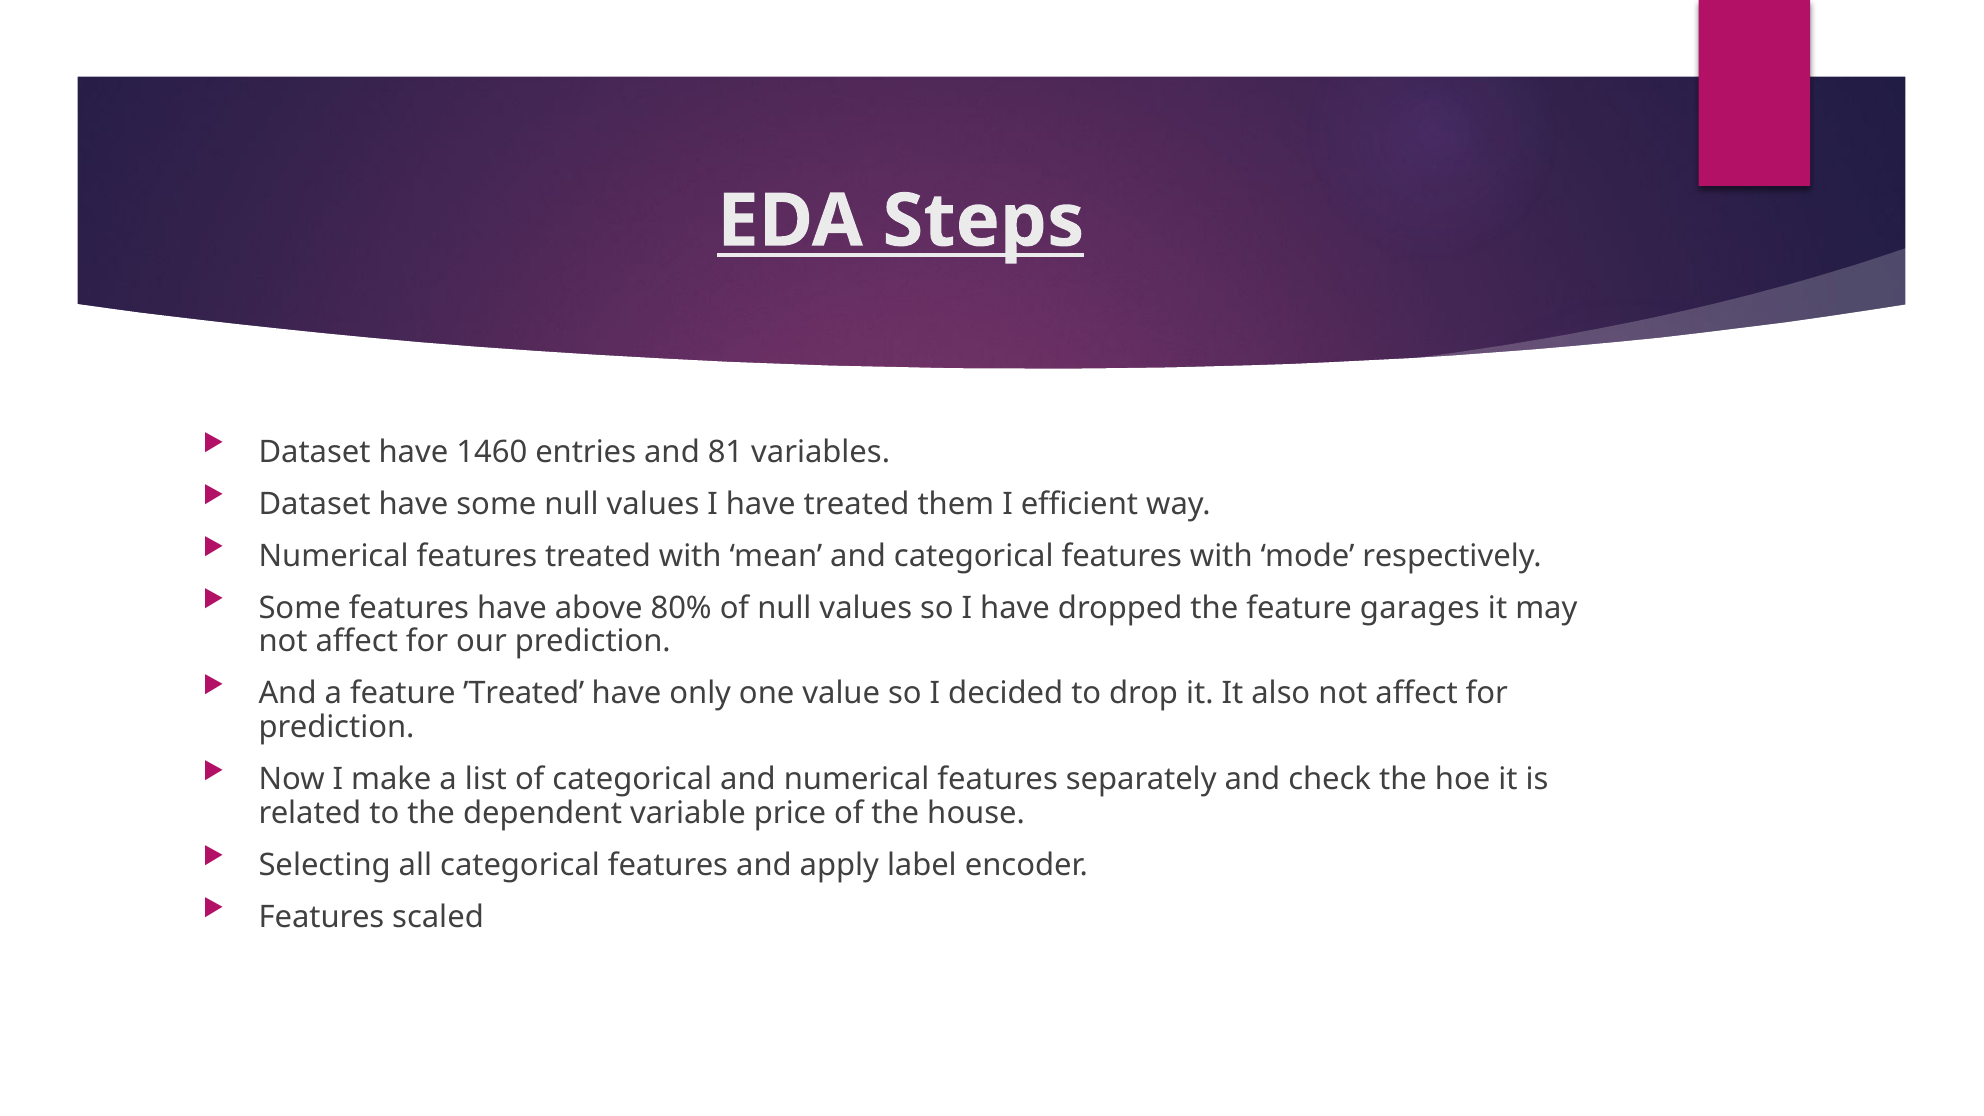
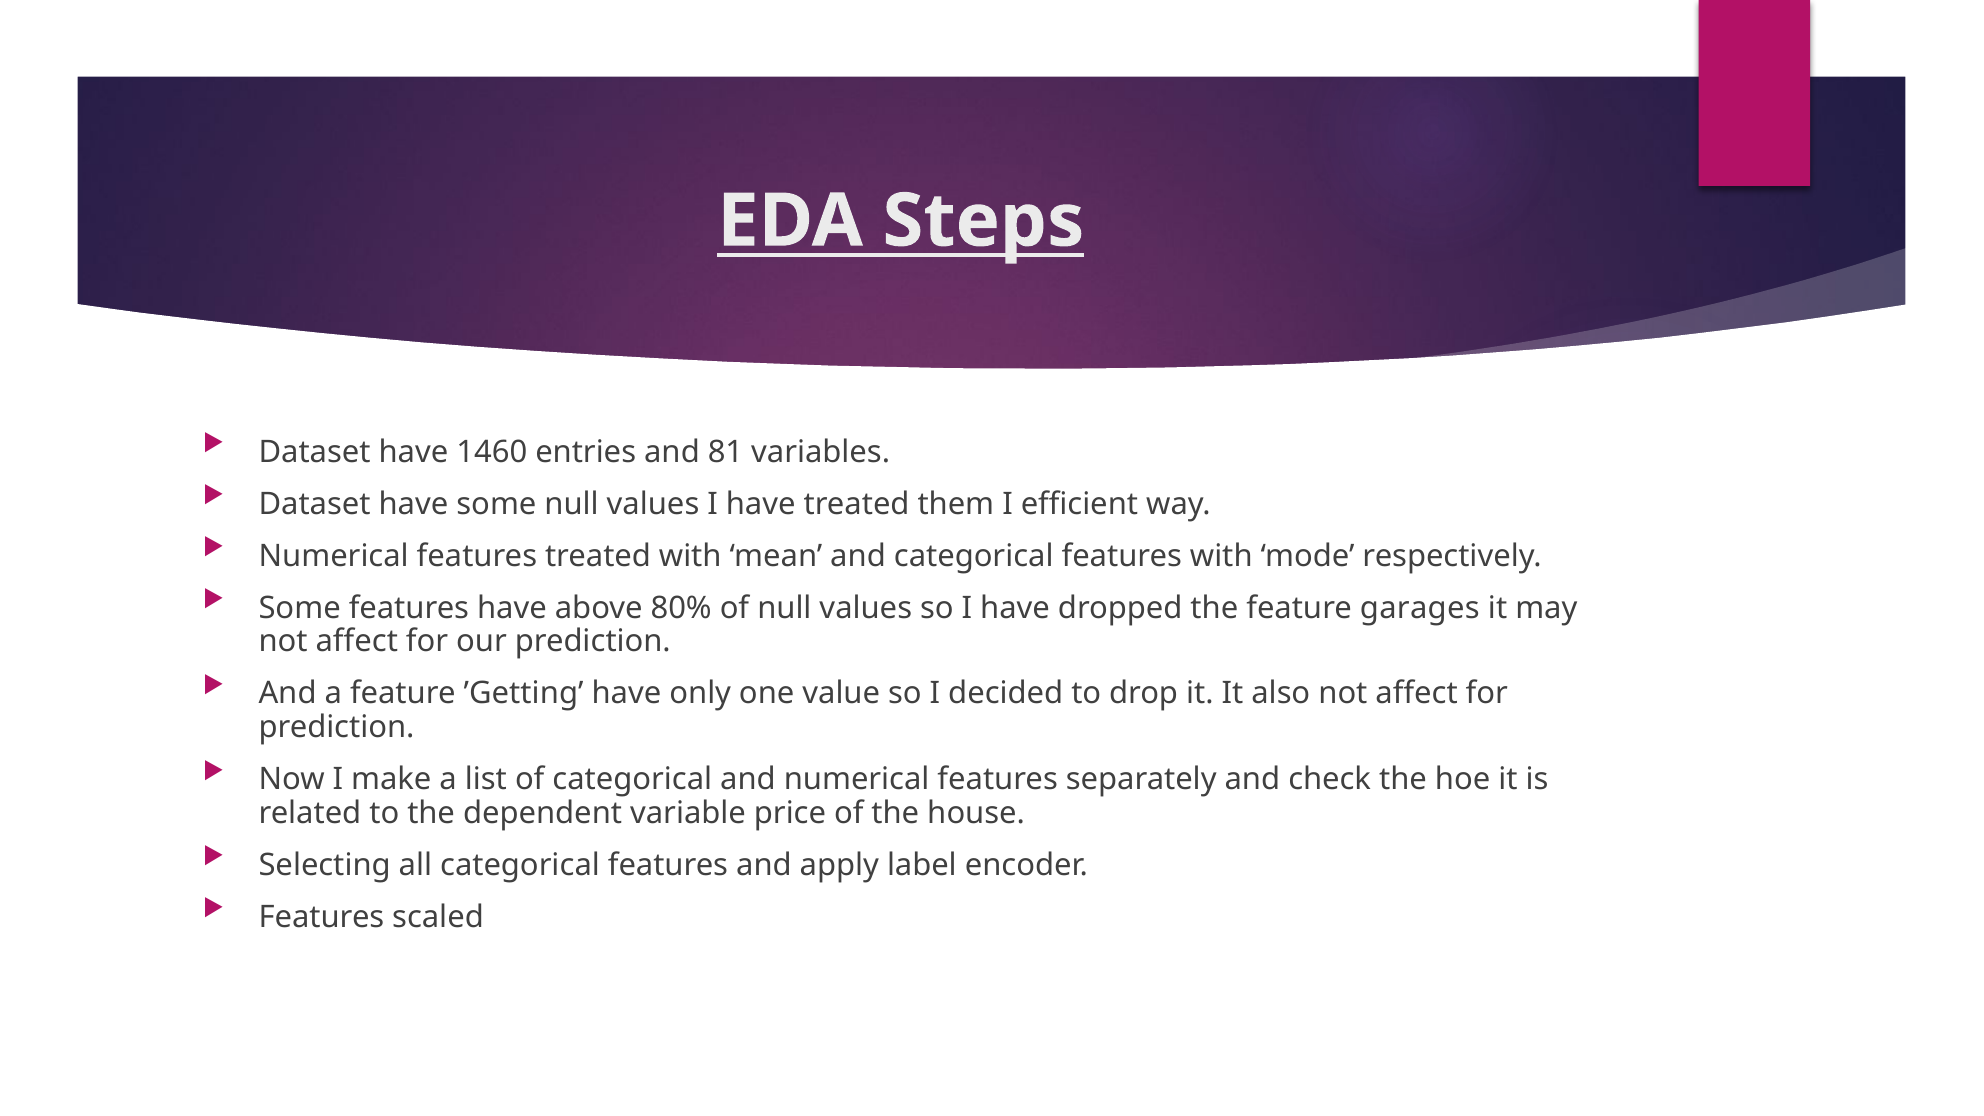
’Treated: ’Treated -> ’Getting
